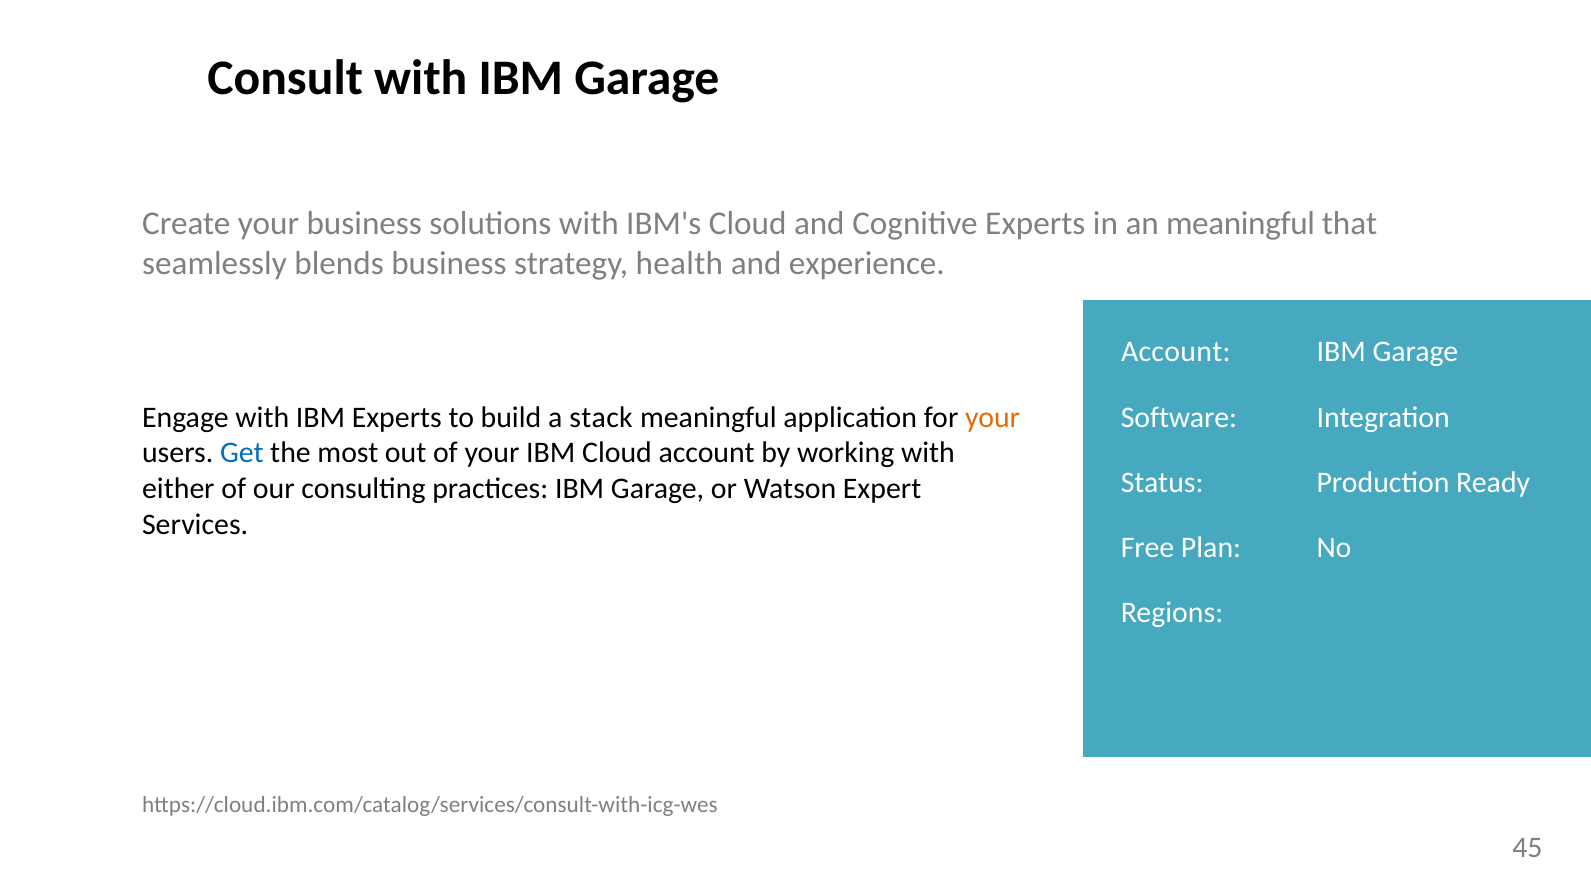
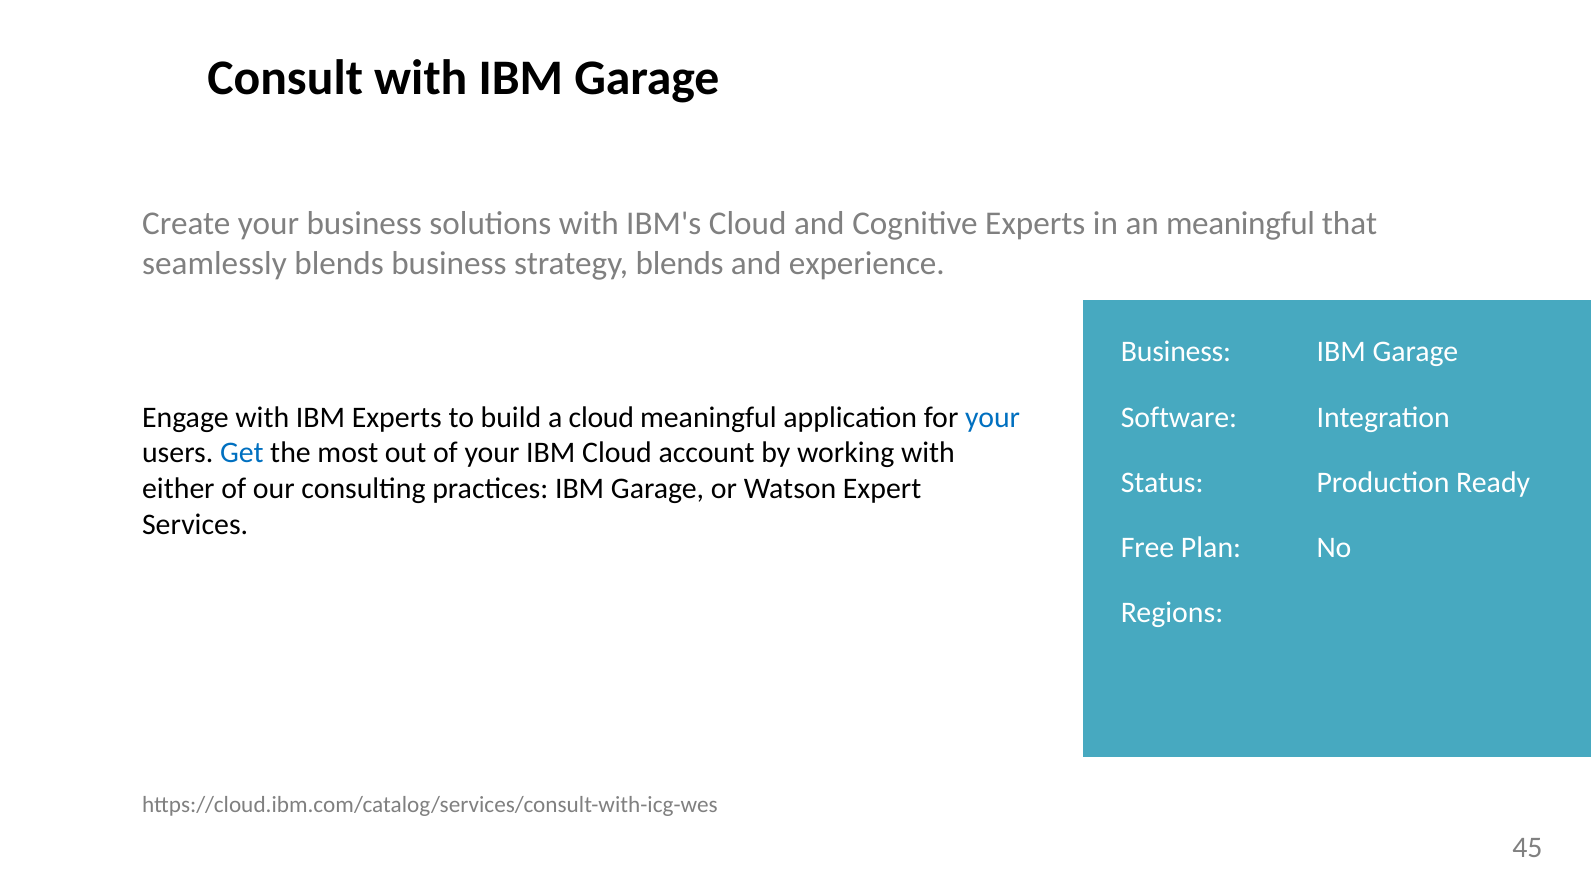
strategy health: health -> blends
Account at (1176, 352): Account -> Business
a stack: stack -> cloud
your at (993, 417) colour: orange -> blue
